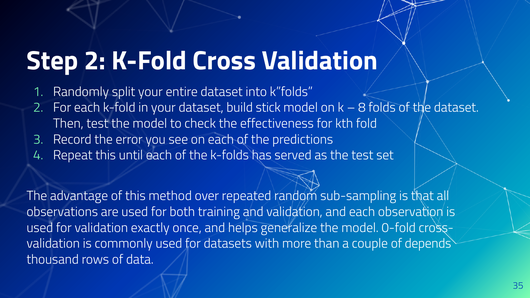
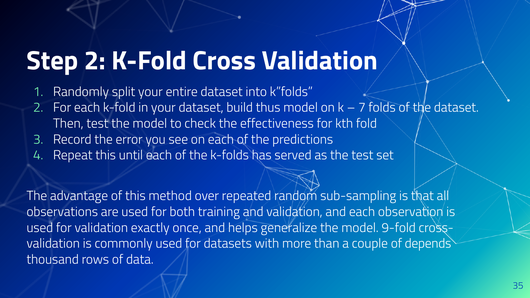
stick: stick -> thus
8: 8 -> 7
0-fold: 0-fold -> 9-fold
